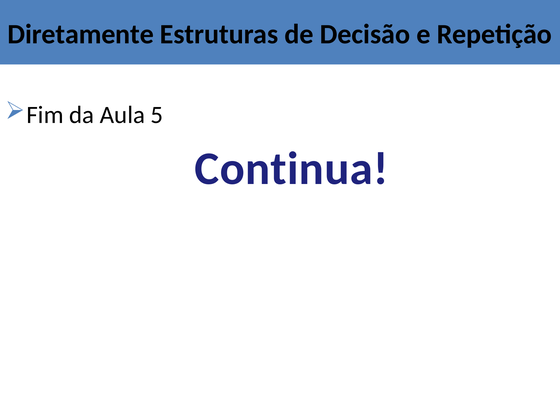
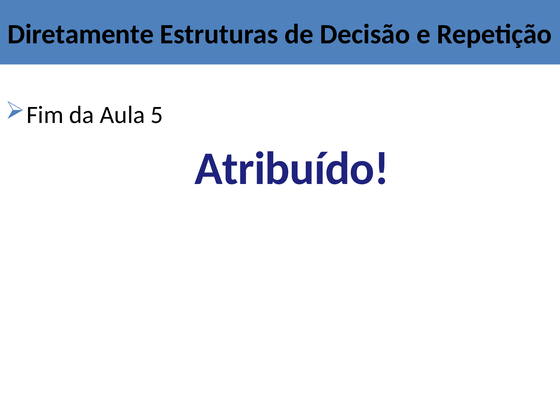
Continua: Continua -> Atribuído
